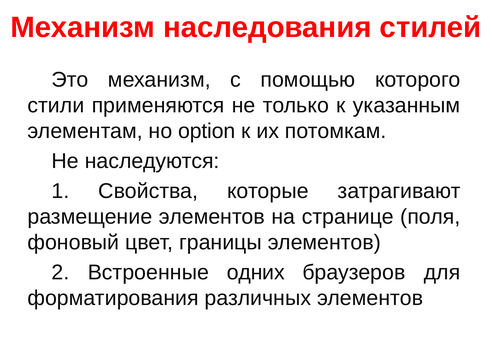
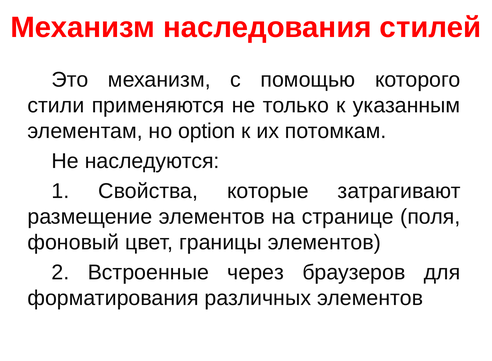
одних: одних -> через
